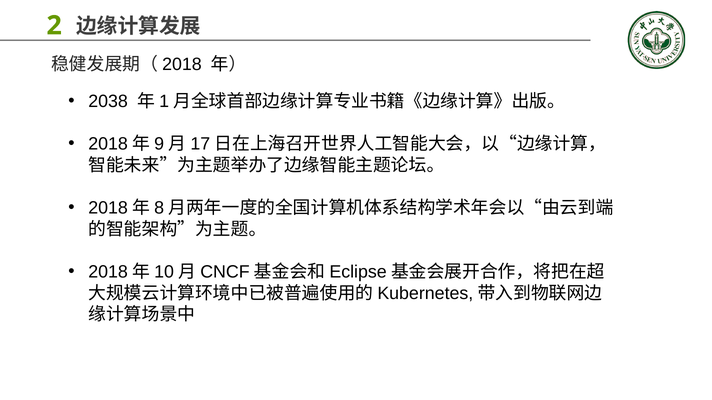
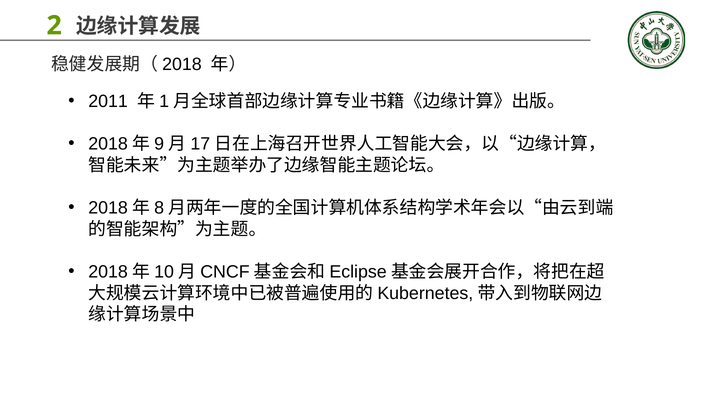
2038: 2038 -> 2011
